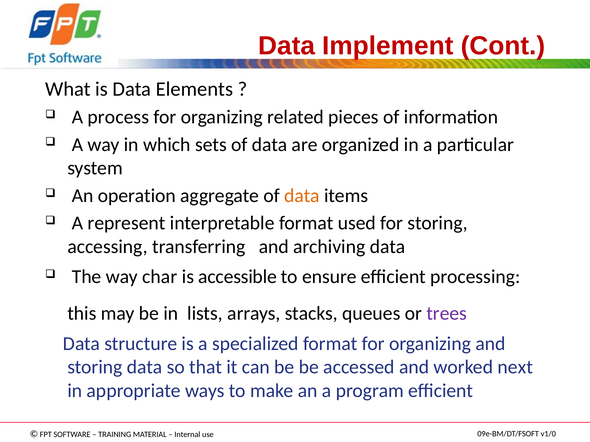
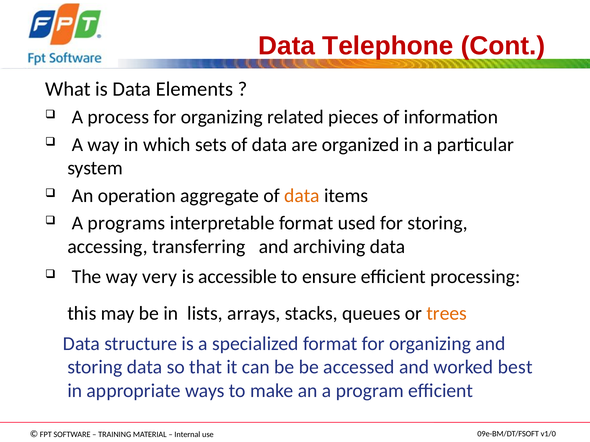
Implement: Implement -> Telephone
represent: represent -> programs
char: char -> very
trees colour: purple -> orange
next: next -> best
